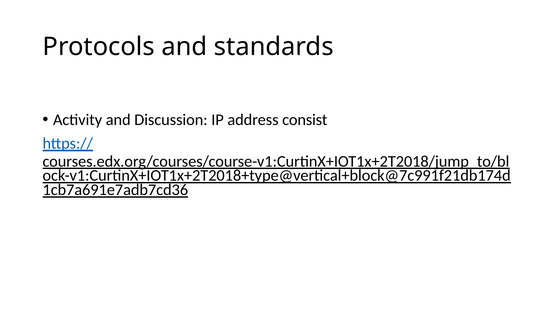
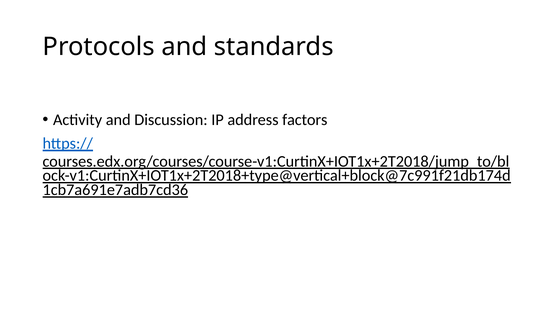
consist: consist -> factors
